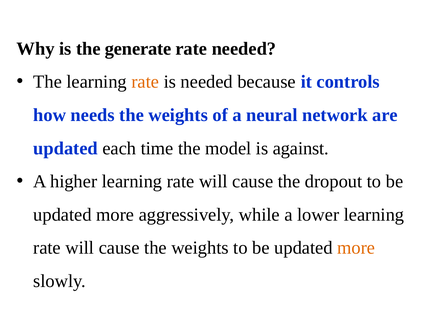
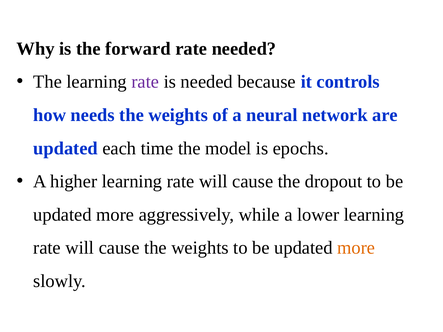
generate: generate -> forward
rate at (145, 82) colour: orange -> purple
against: against -> epochs
